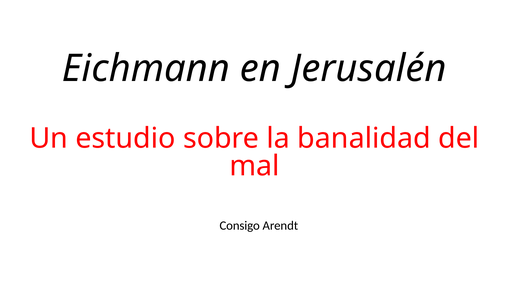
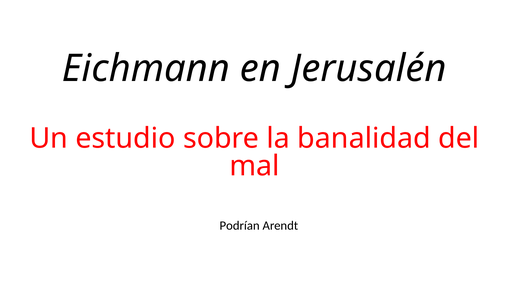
Consigo: Consigo -> Podrían
